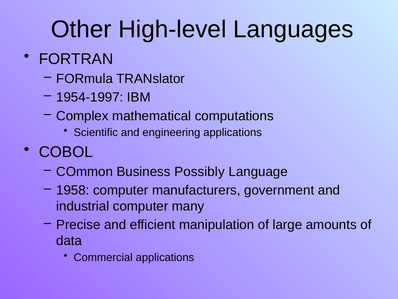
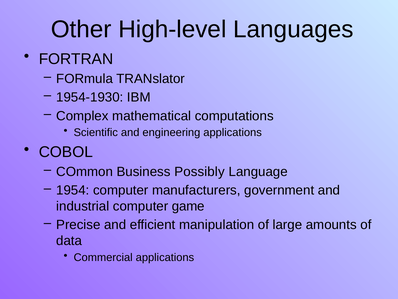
1954-1997: 1954-1997 -> 1954-1930
1958: 1958 -> 1954
many: many -> game
